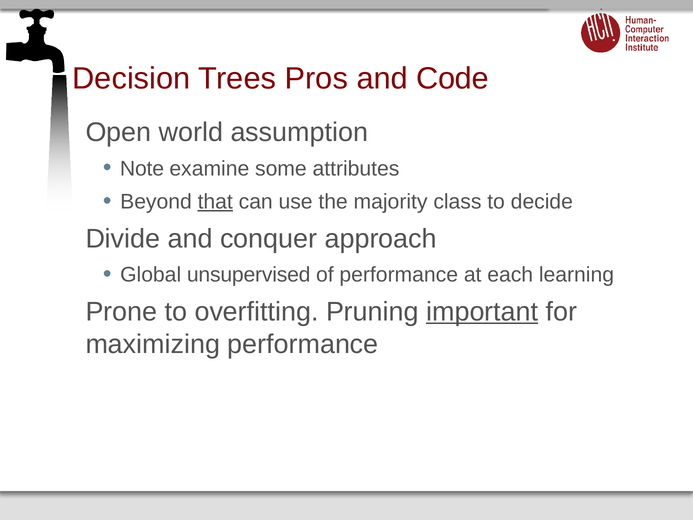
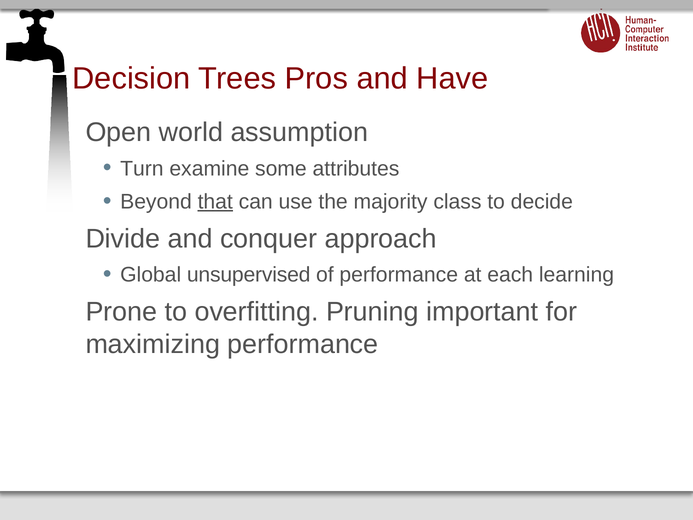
Code: Code -> Have
Note: Note -> Turn
important underline: present -> none
